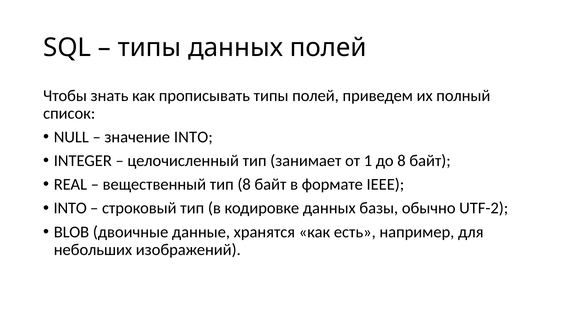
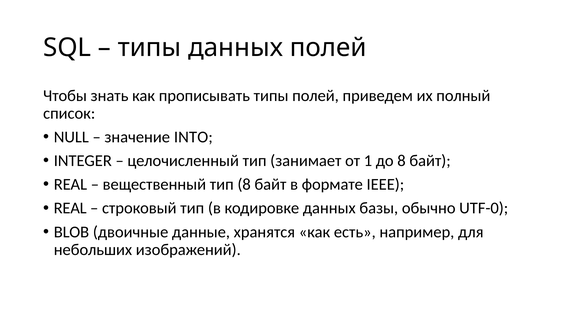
INTO at (70, 208): INTO -> REAL
UTF-2: UTF-2 -> UTF-0
